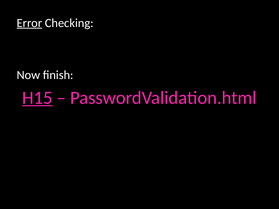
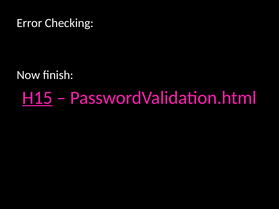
Error underline: present -> none
